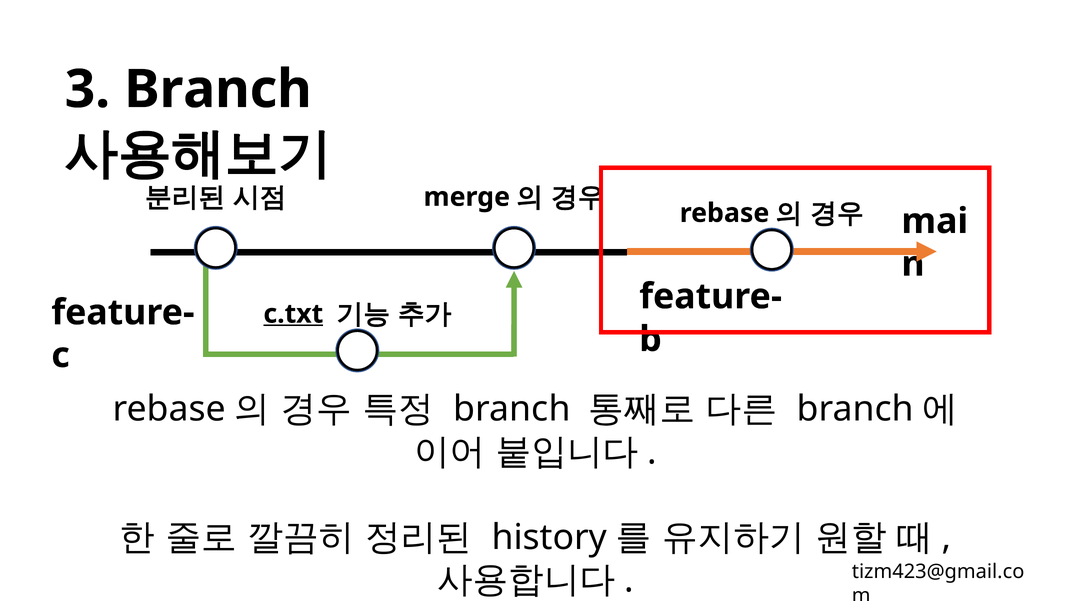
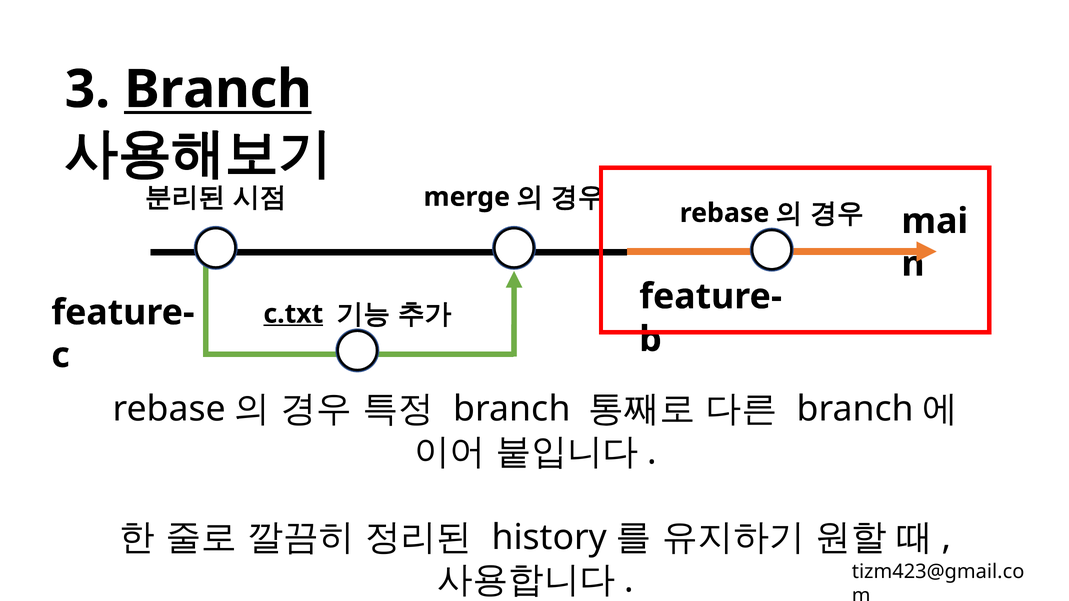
Branch at (218, 89) underline: none -> present
